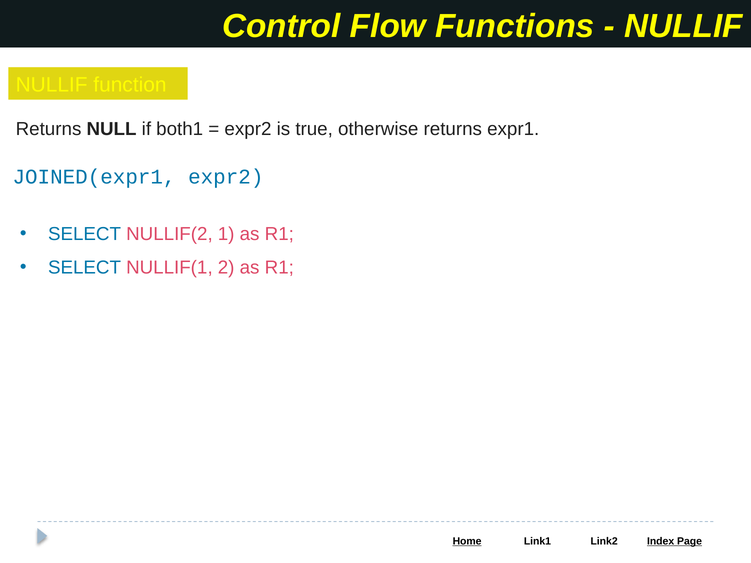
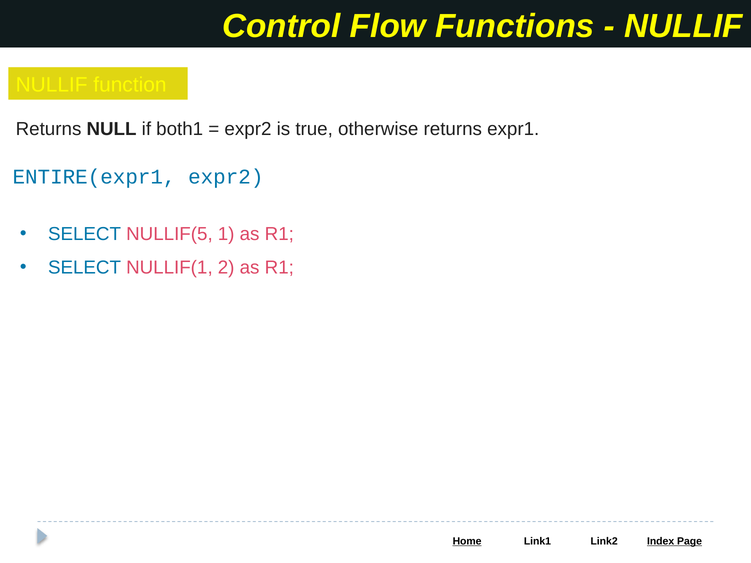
JOINED(expr1: JOINED(expr1 -> ENTIRE(expr1
NULLIF(2: NULLIF(2 -> NULLIF(5
